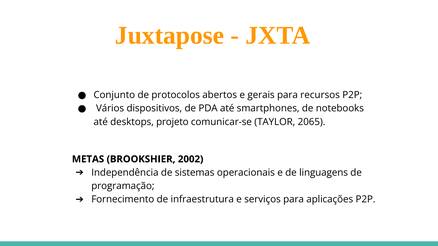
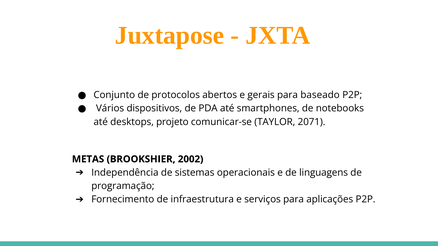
recursos: recursos -> baseado
2065: 2065 -> 2071
